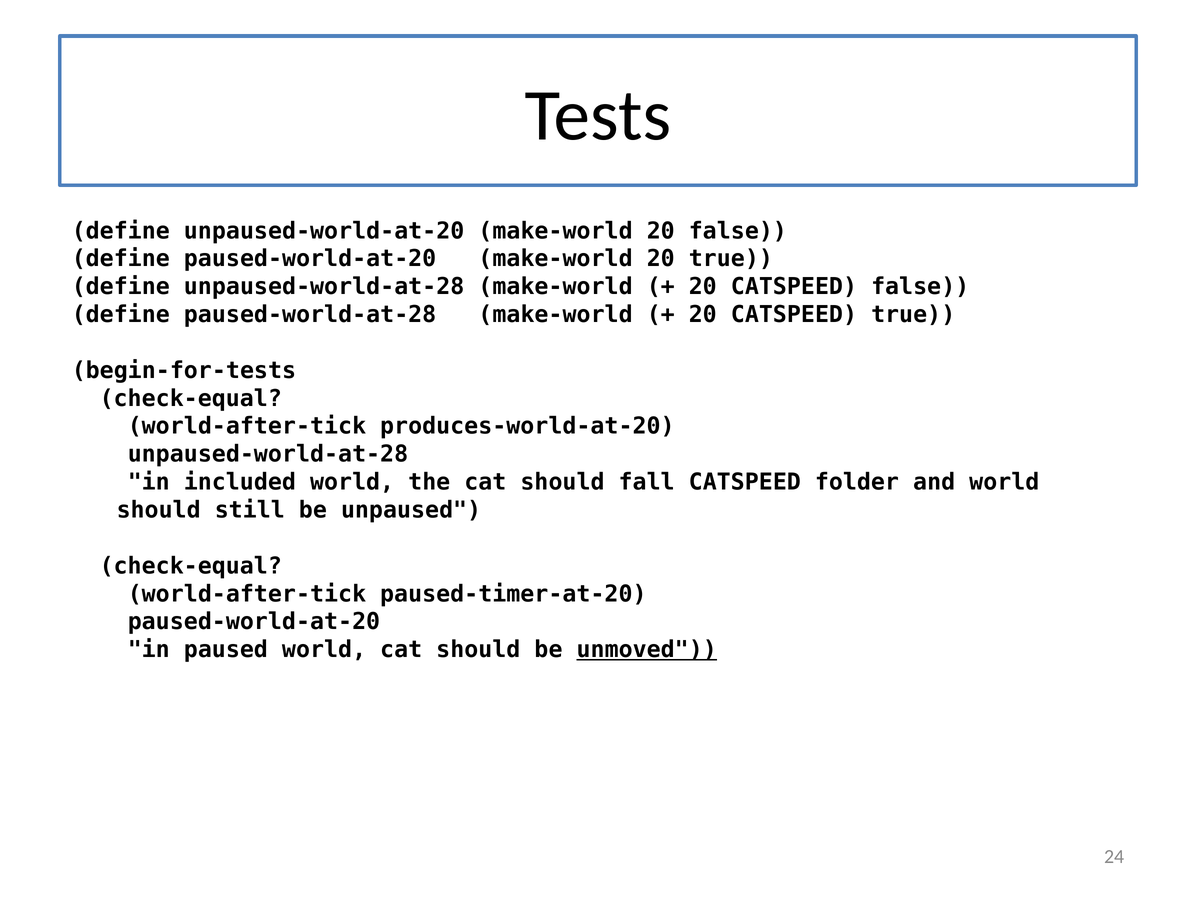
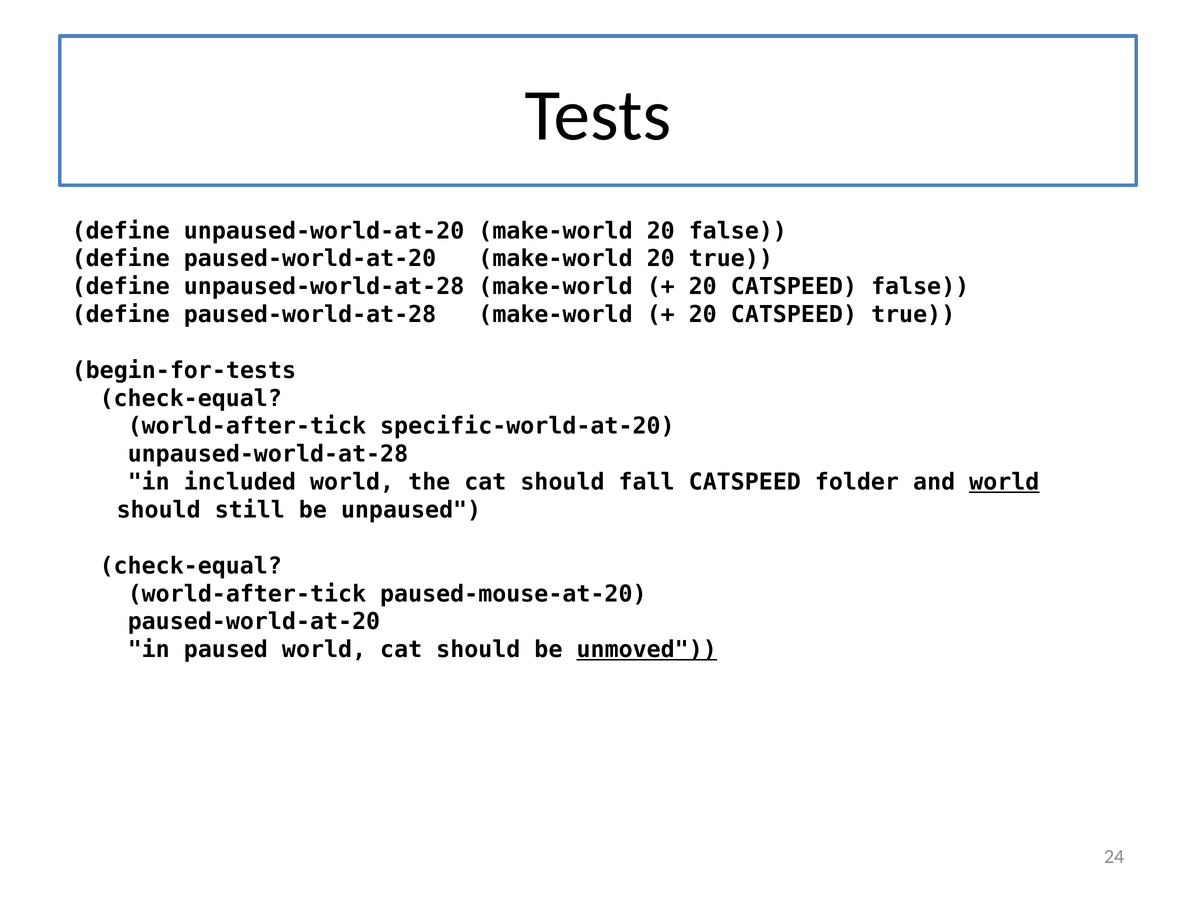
produces-world-at-20: produces-world-at-20 -> specific-world-at-20
world at (1004, 482) underline: none -> present
paused-timer-at-20: paused-timer-at-20 -> paused-mouse-at-20
